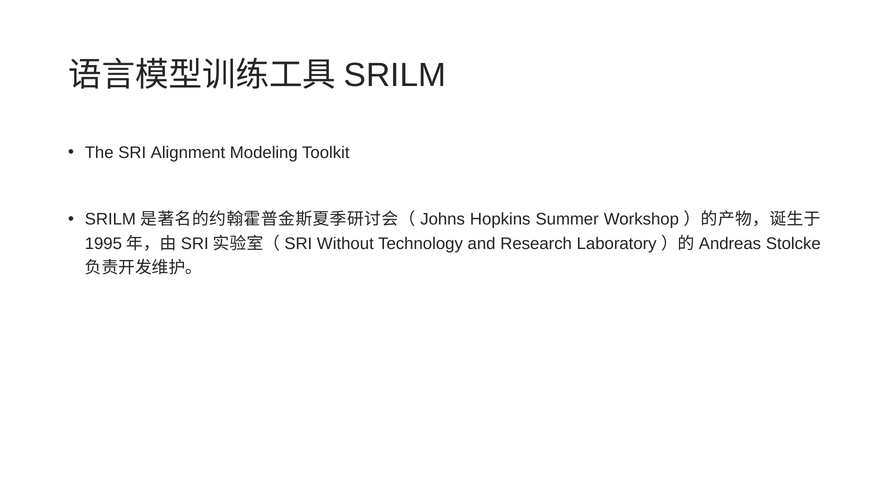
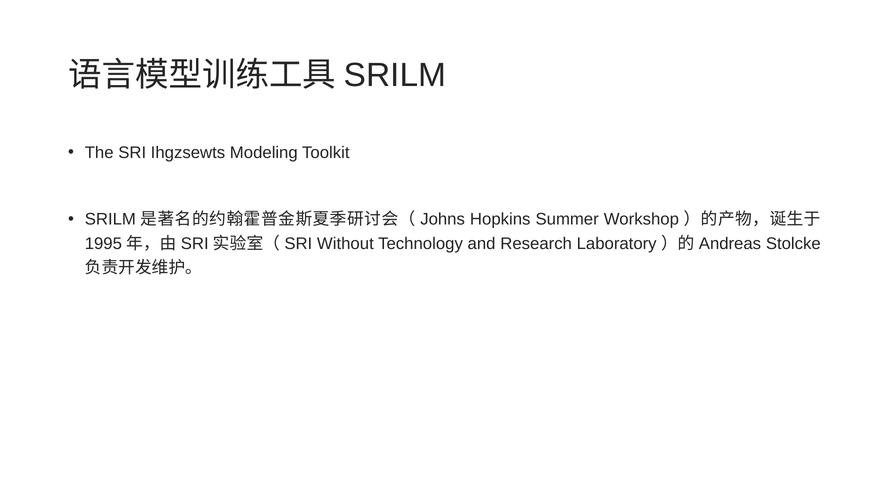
Alignment: Alignment -> Ihgzsewts
